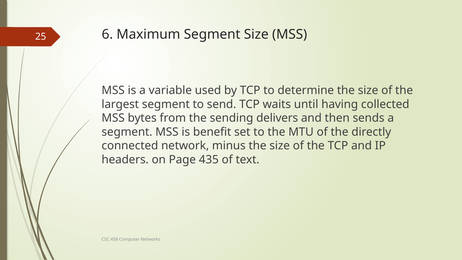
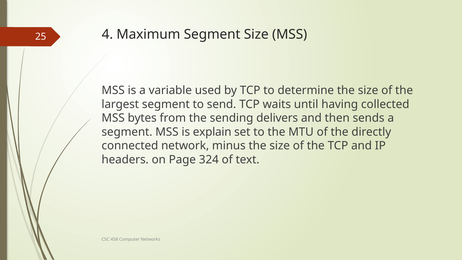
6: 6 -> 4
benefit: benefit -> explain
435: 435 -> 324
